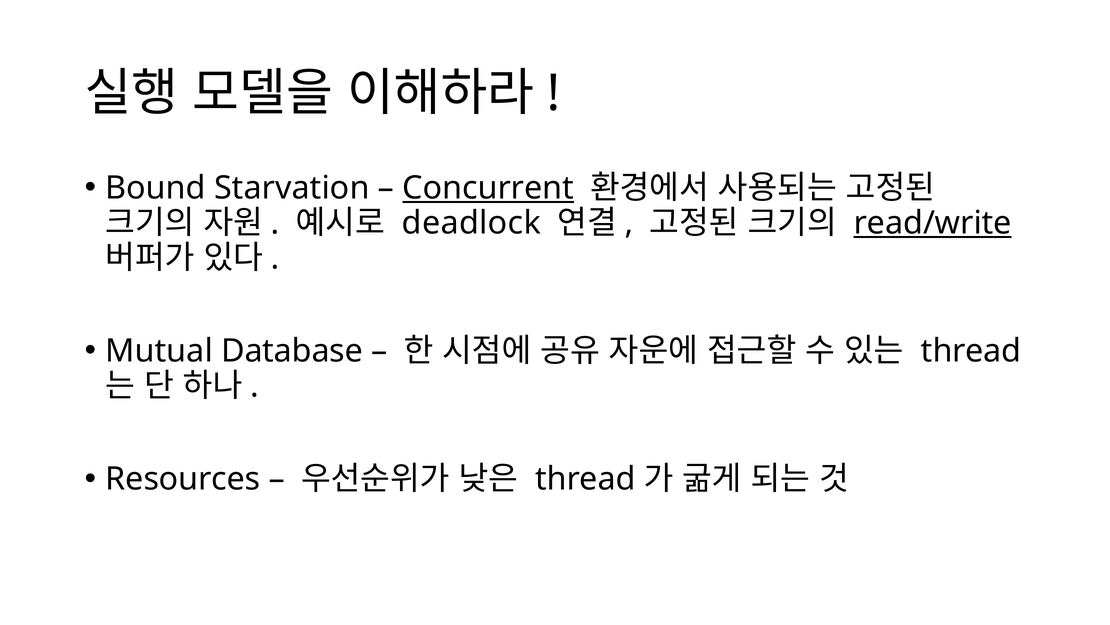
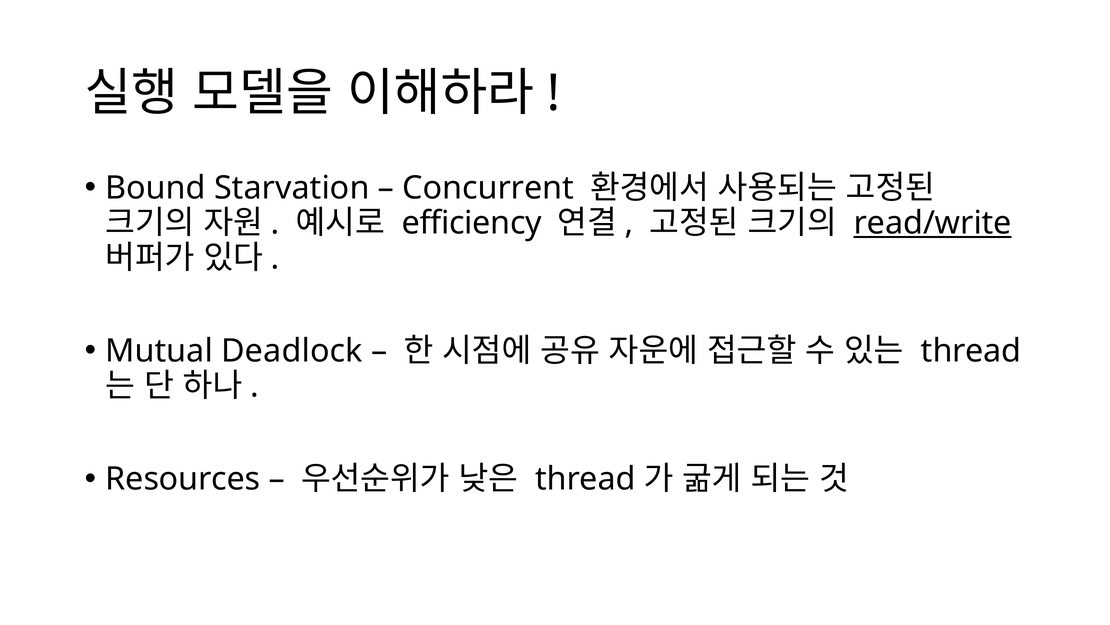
Concurrent underline: present -> none
deadlock: deadlock -> efficiency
Database: Database -> Deadlock
